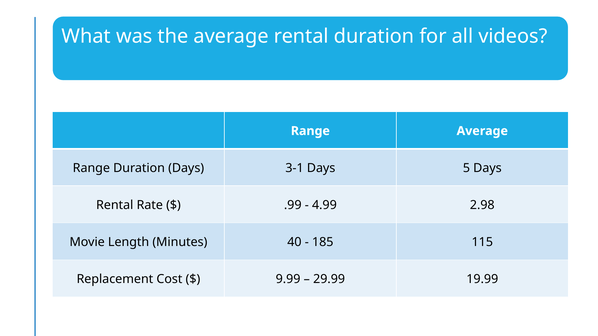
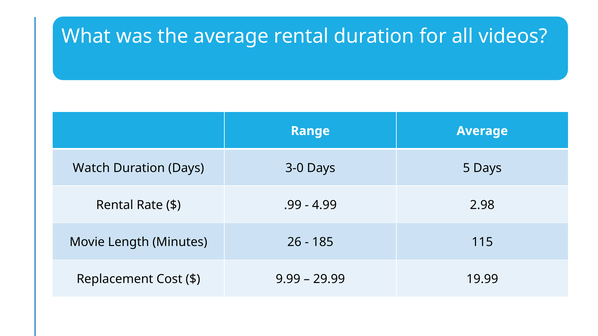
Range at (91, 168): Range -> Watch
3-1: 3-1 -> 3-0
40: 40 -> 26
